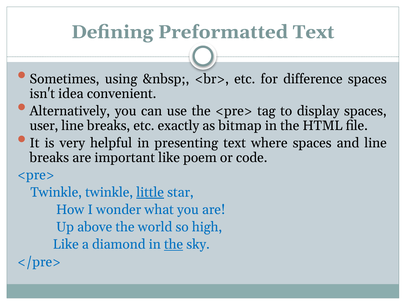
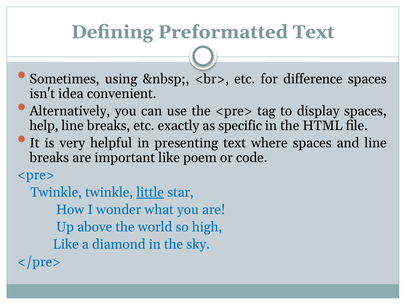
user: user -> help
bitmap: bitmap -> specific
the at (174, 244) underline: present -> none
